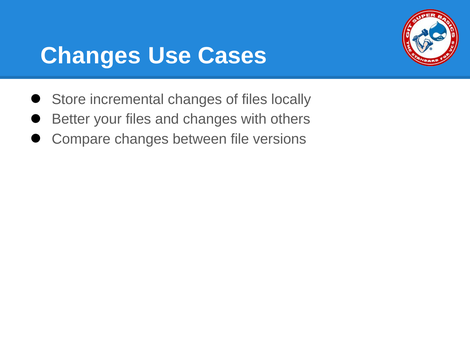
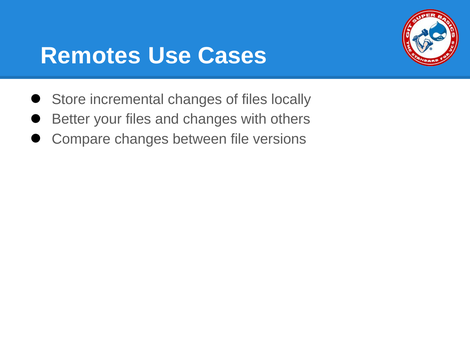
Changes at (91, 56): Changes -> Remotes
